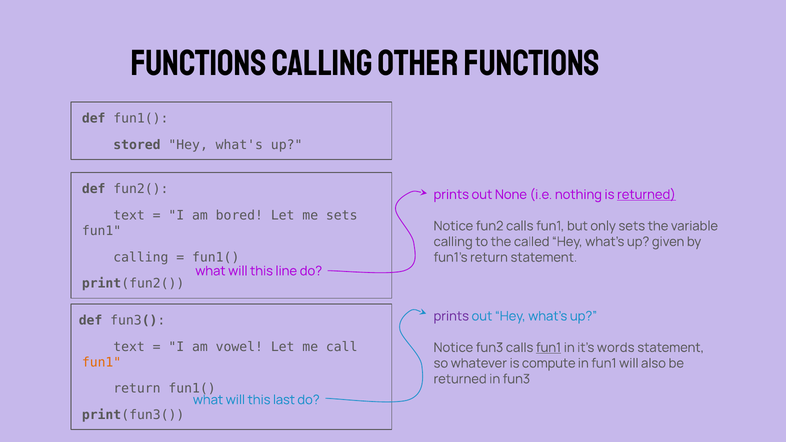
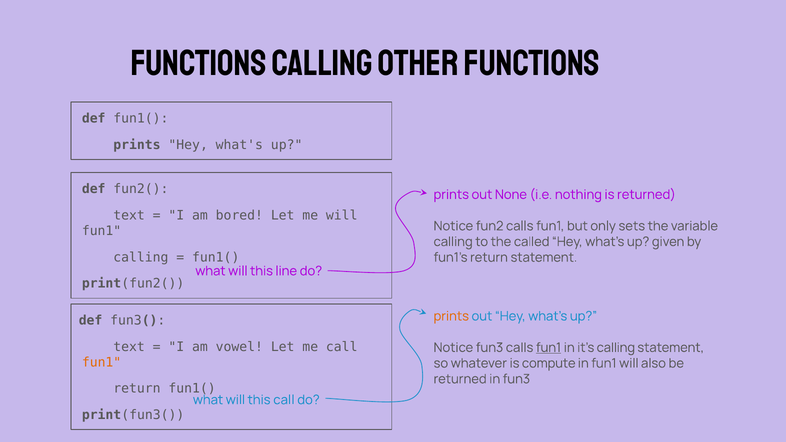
stored at (137, 145): stored -> prints
returned at (646, 195) underline: present -> none
me sets: sets -> will
prints at (451, 316) colour: purple -> orange
it’s words: words -> calling
this last: last -> call
